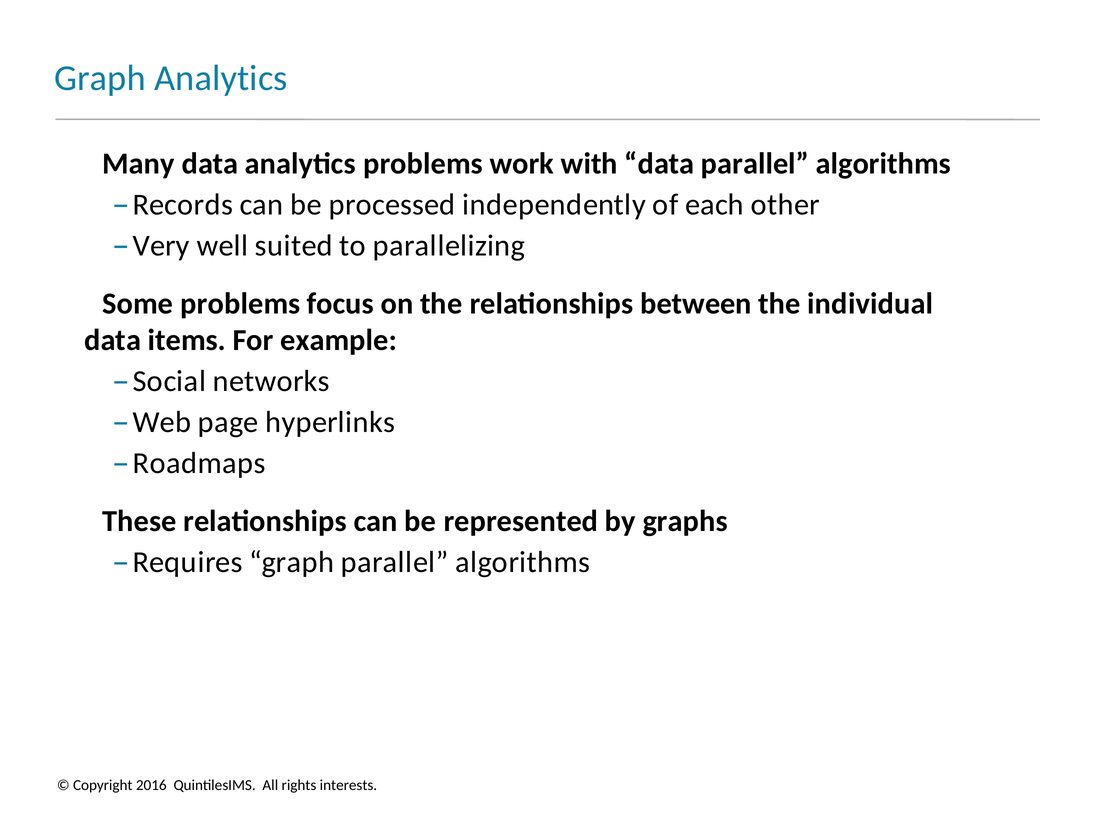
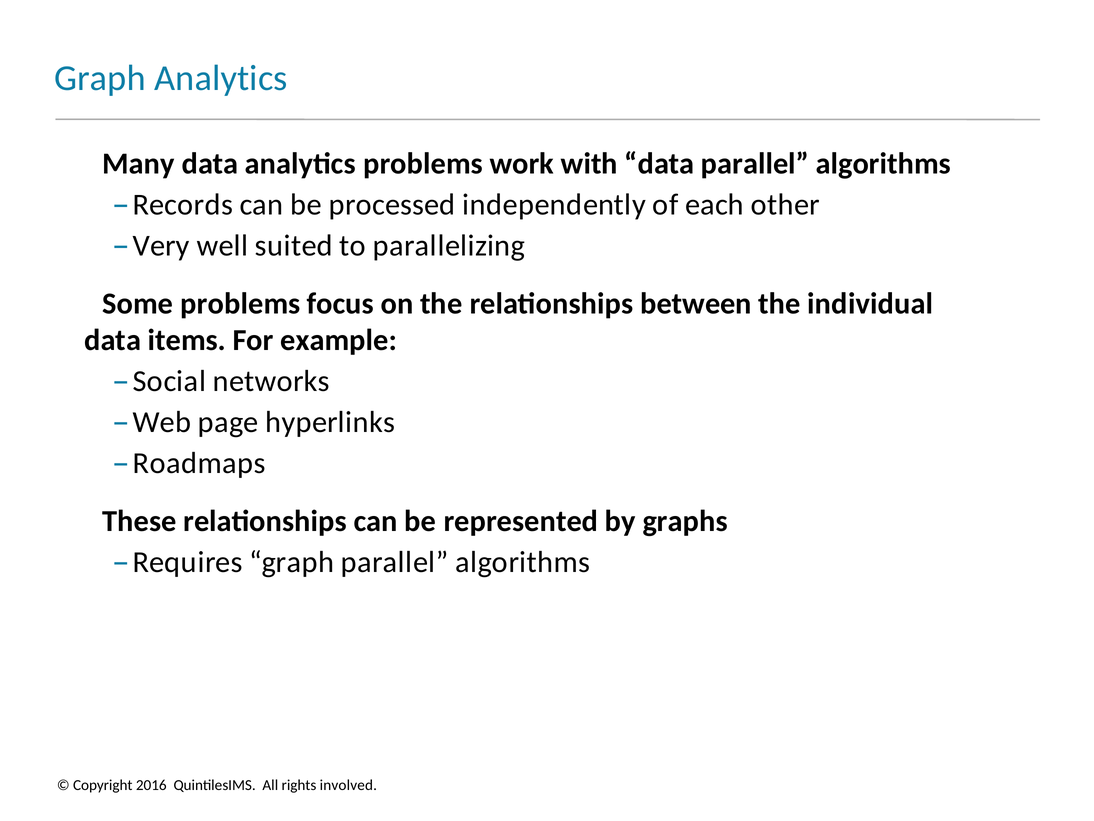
interests: interests -> involved
